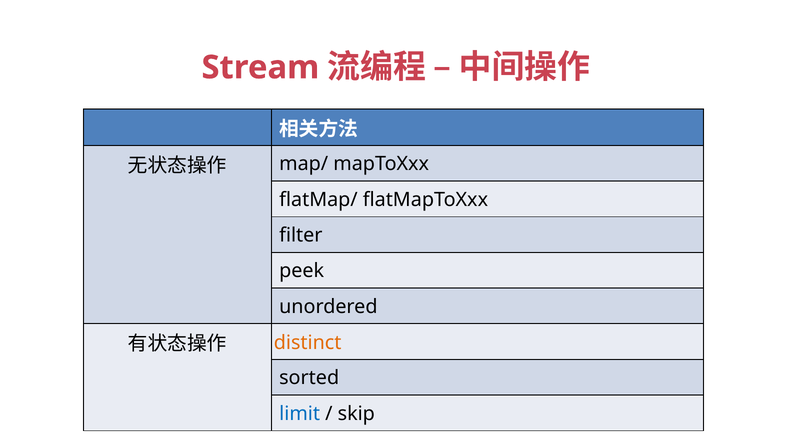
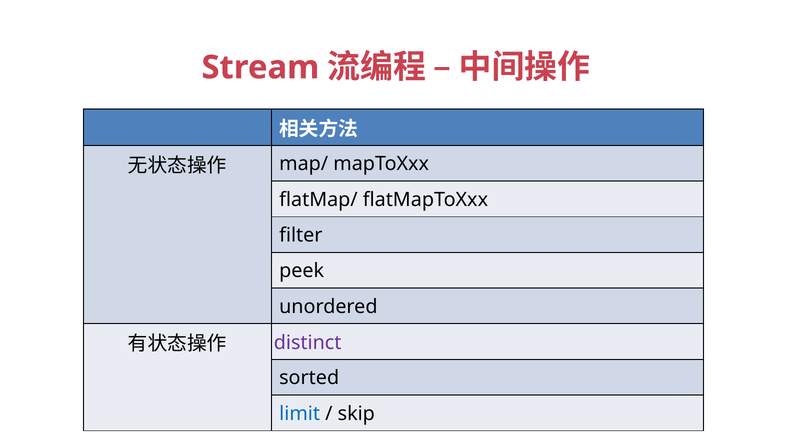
distinct colour: orange -> purple
